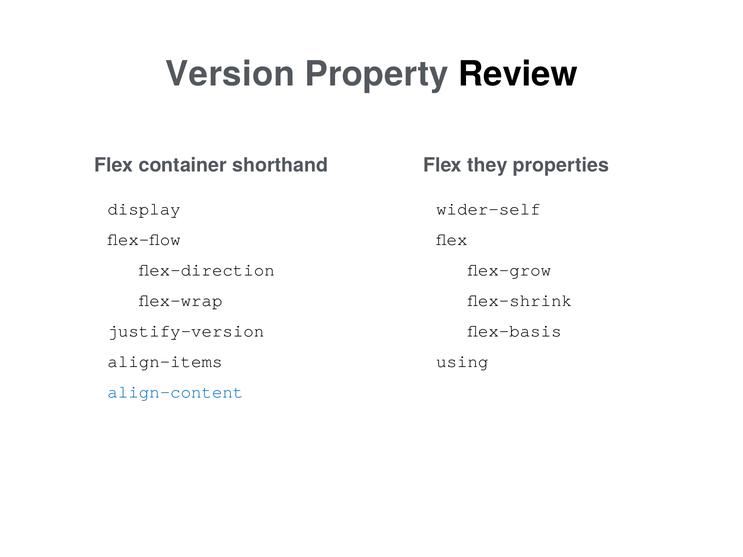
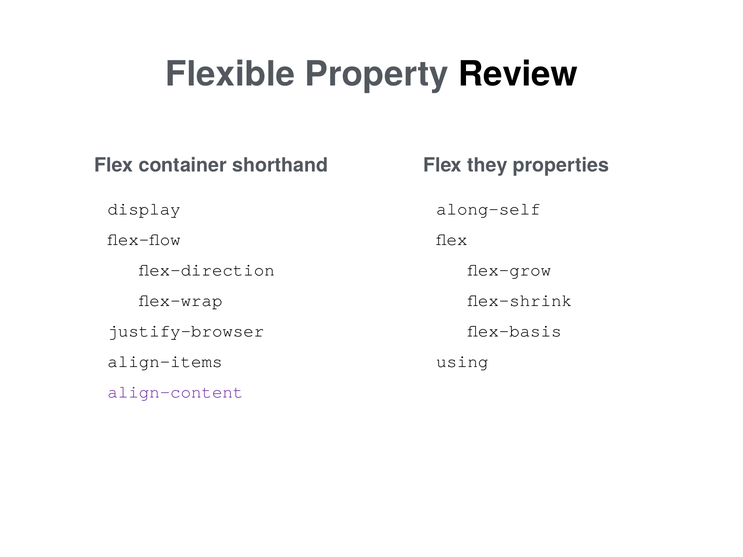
Version: Version -> Flexible
wider-self: wider-self -> along-self
justify-version: justify-version -> justify-browser
align-content colour: blue -> purple
